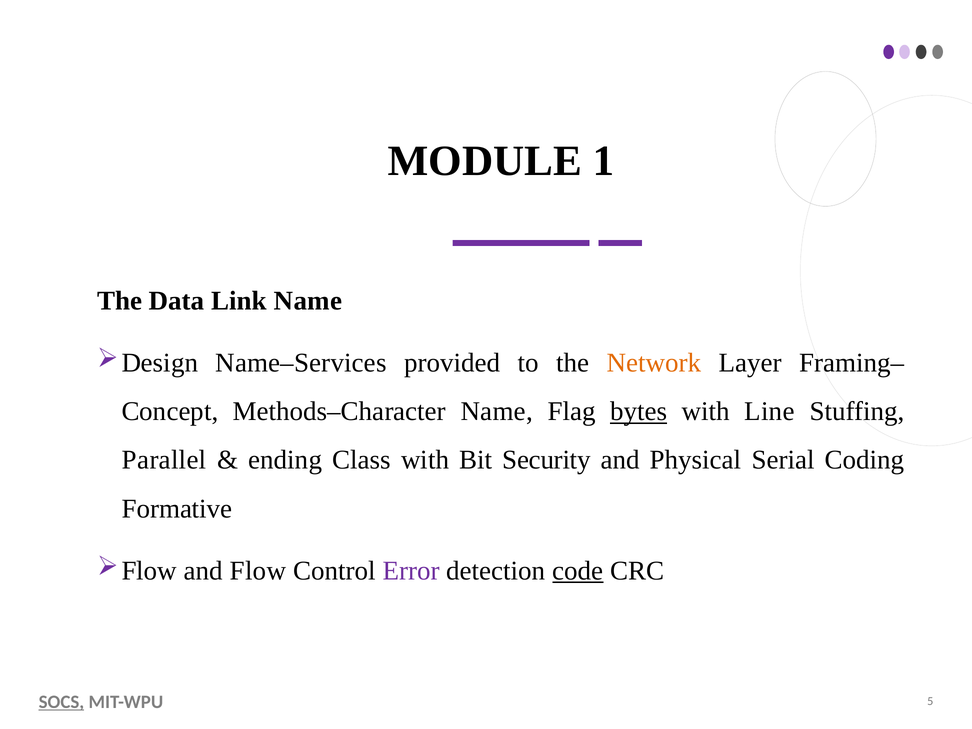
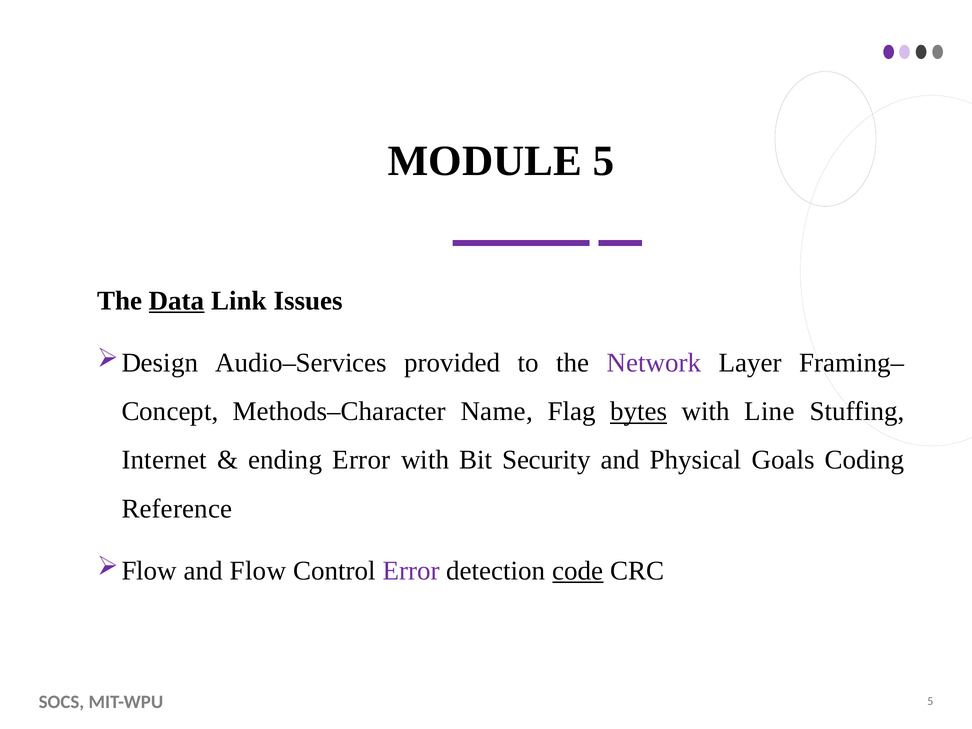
MODULE 1: 1 -> 5
Data underline: none -> present
Link Name: Name -> Issues
Name–Services: Name–Services -> Audio–Services
Network colour: orange -> purple
Parallel: Parallel -> Internet
ending Class: Class -> Error
Serial: Serial -> Goals
Formative: Formative -> Reference
SOCS underline: present -> none
